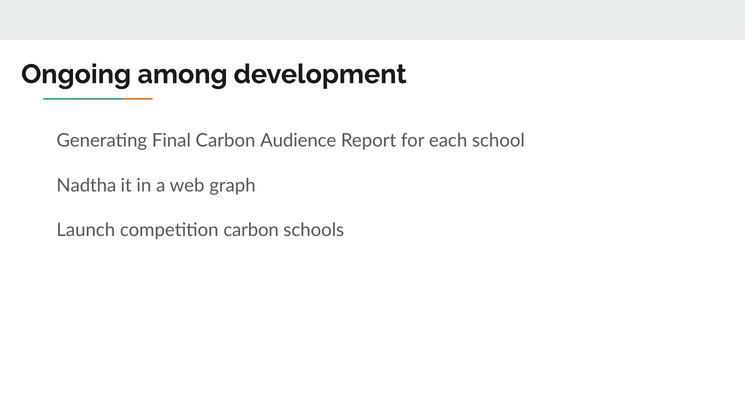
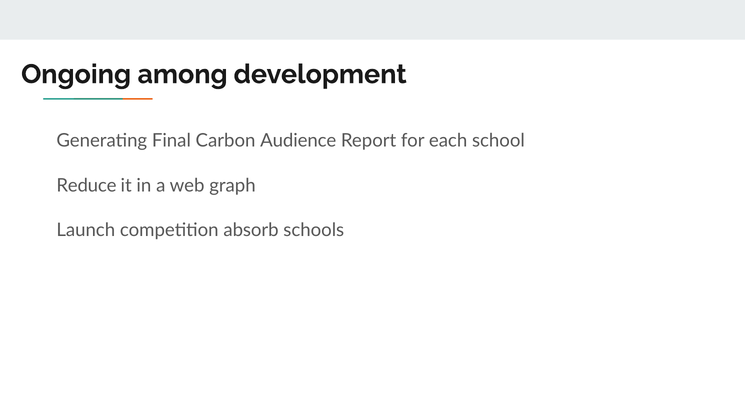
Nadtha: Nadtha -> Reduce
competition carbon: carbon -> absorb
